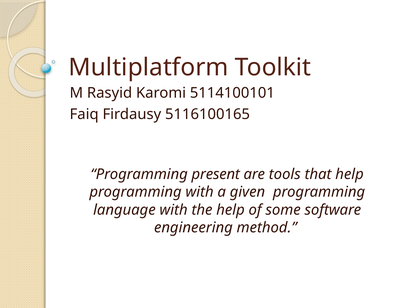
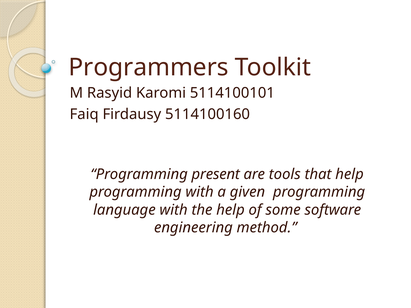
Multiplatform: Multiplatform -> Programmers
5116100165: 5116100165 -> 5114100160
